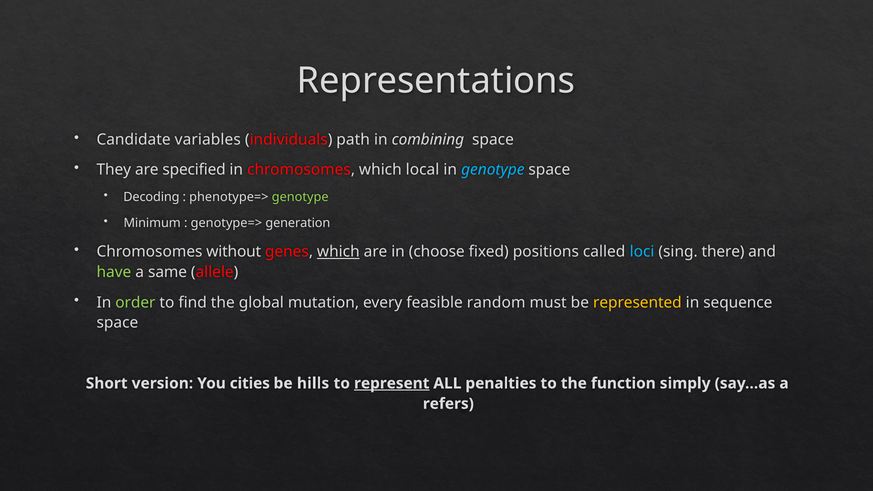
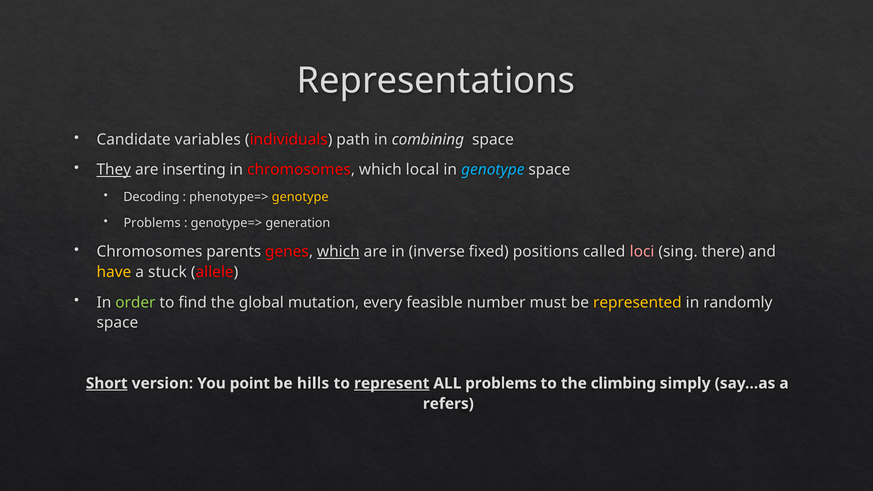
They underline: none -> present
specified: specified -> inserting
genotype at (300, 197) colour: light green -> yellow
Minimum at (152, 223): Minimum -> Problems
without: without -> parents
choose: choose -> inverse
loci colour: light blue -> pink
have colour: light green -> yellow
same: same -> stuck
random: random -> number
sequence: sequence -> randomly
Short underline: none -> present
cities: cities -> point
ALL penalties: penalties -> problems
function: function -> climbing
